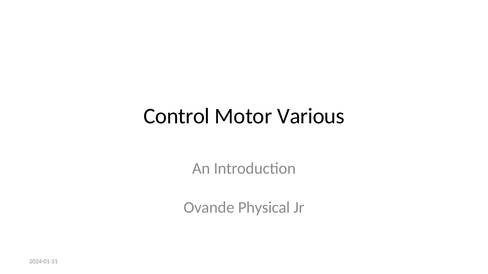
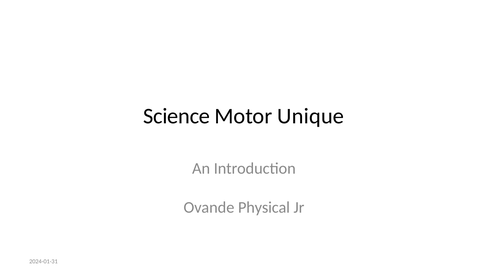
Control: Control -> Science
Various: Various -> Unique
